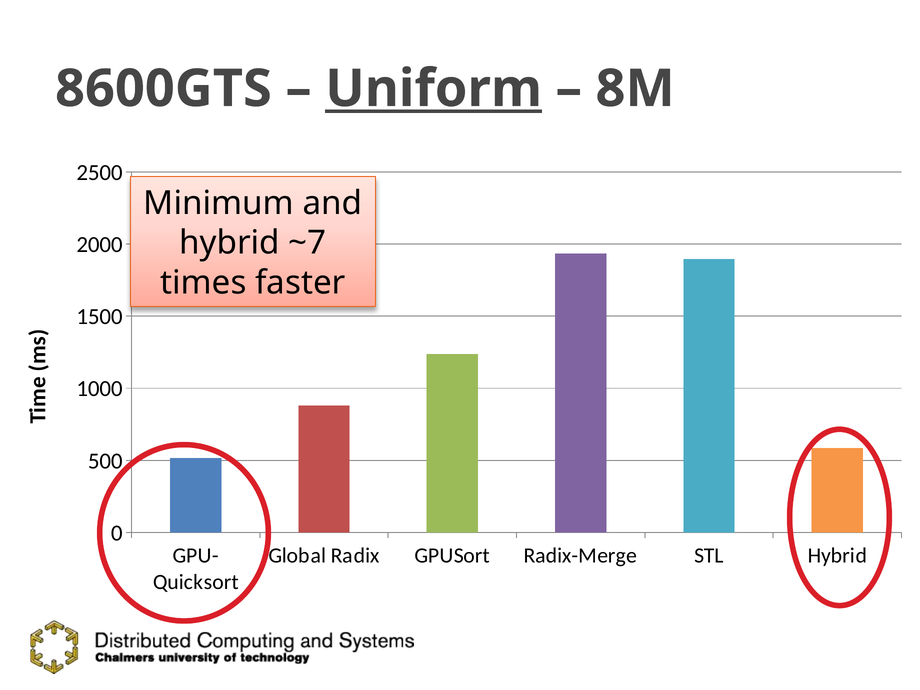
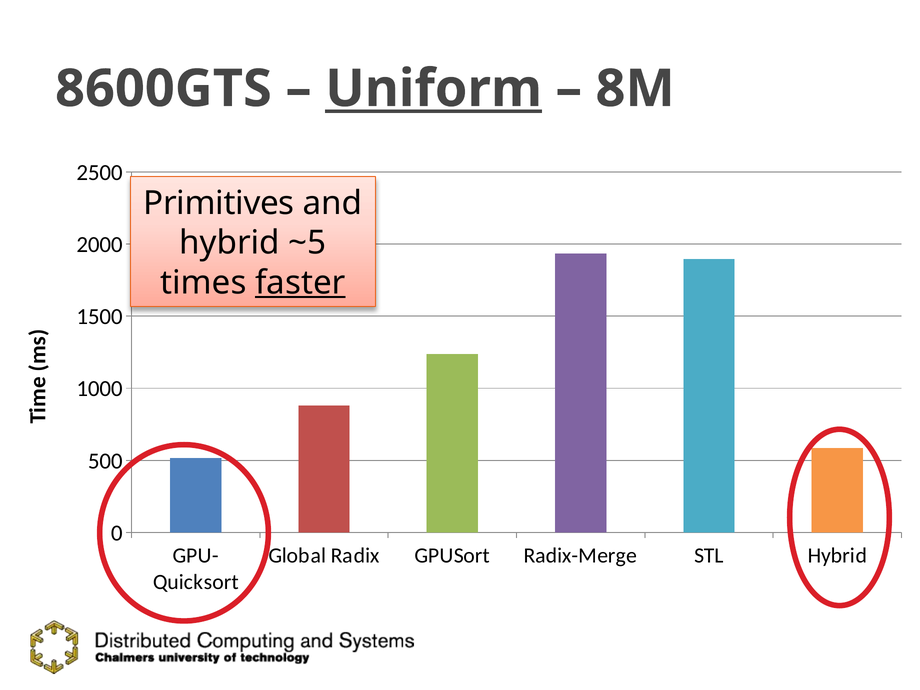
Minimum: Minimum -> Primitives
~7: ~7 -> ~5
faster underline: none -> present
